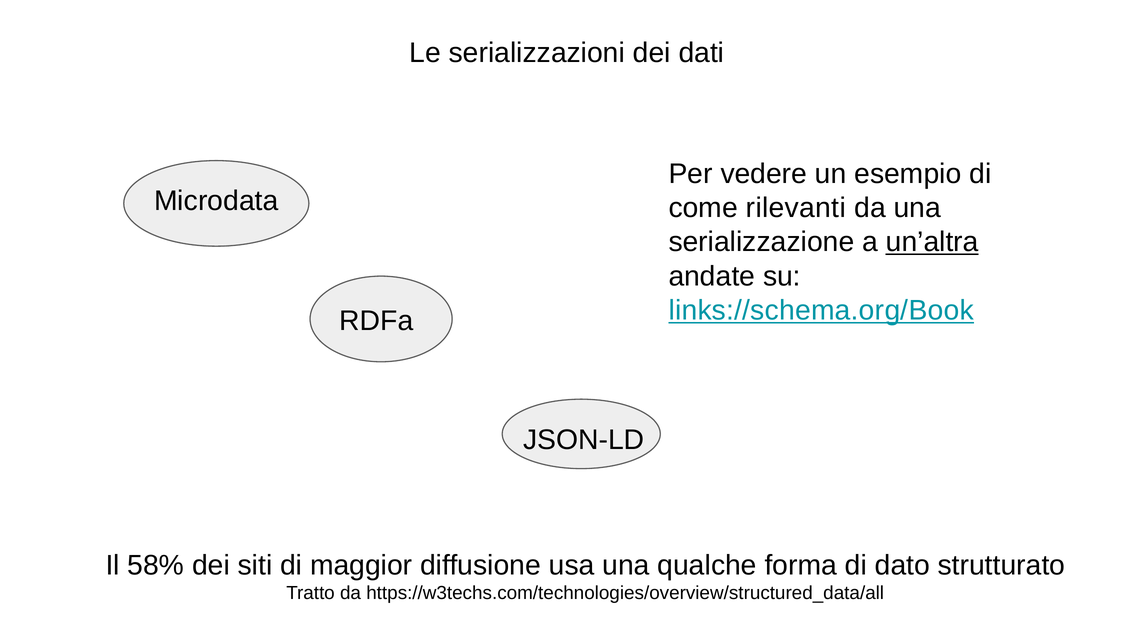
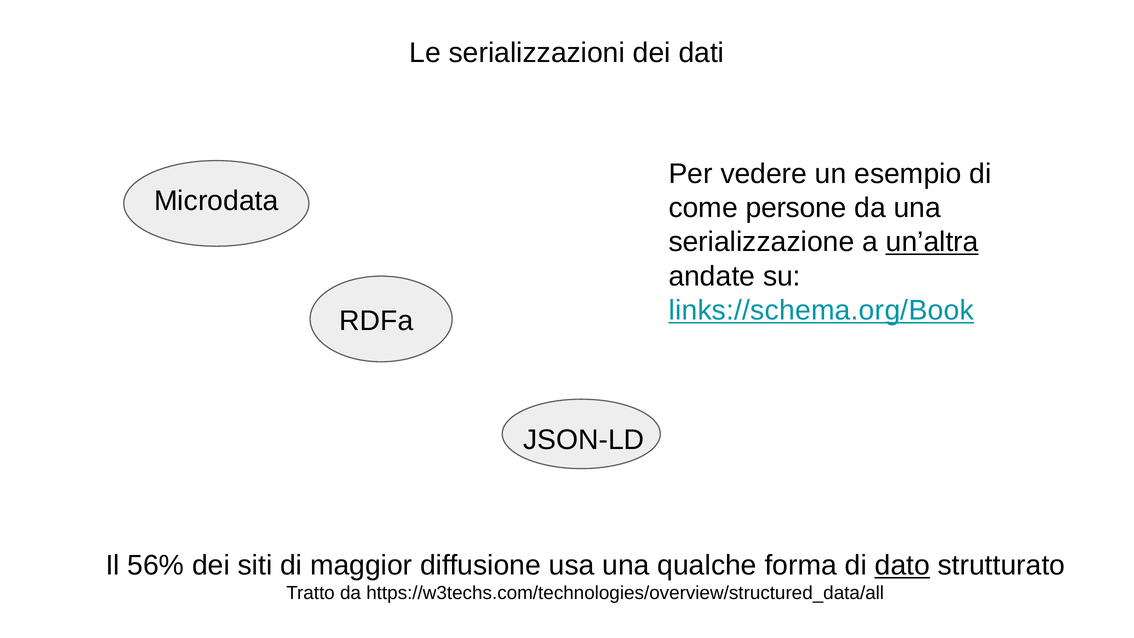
rilevanti: rilevanti -> persone
58%: 58% -> 56%
dato underline: none -> present
